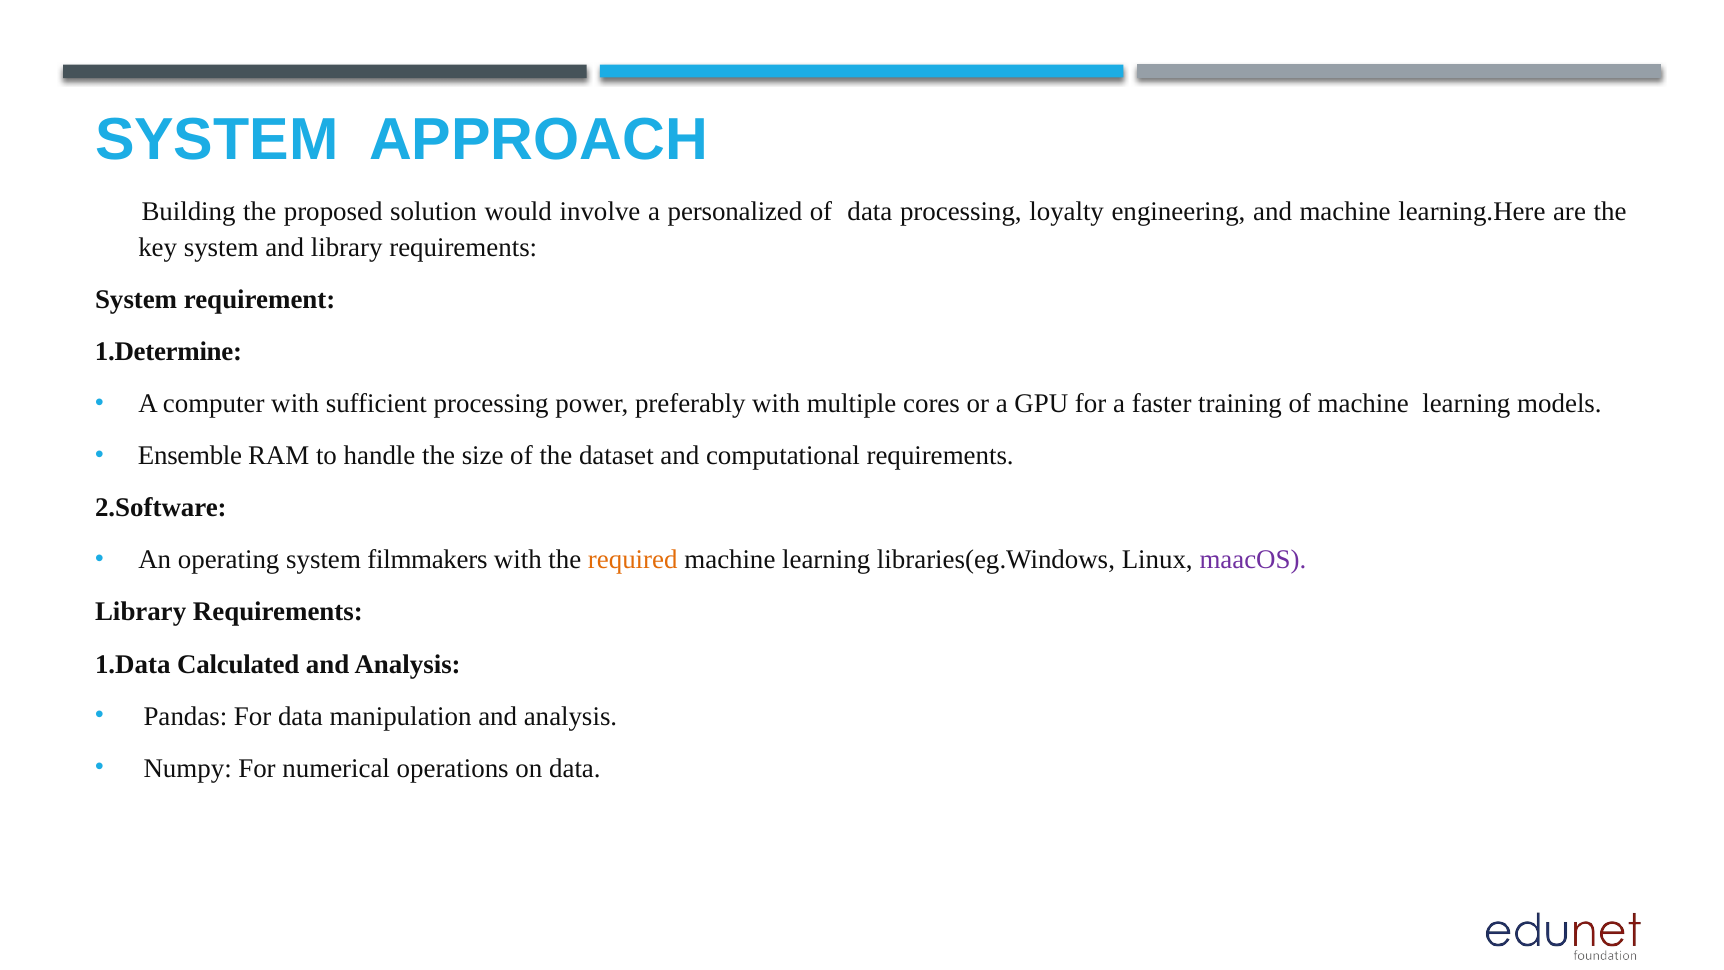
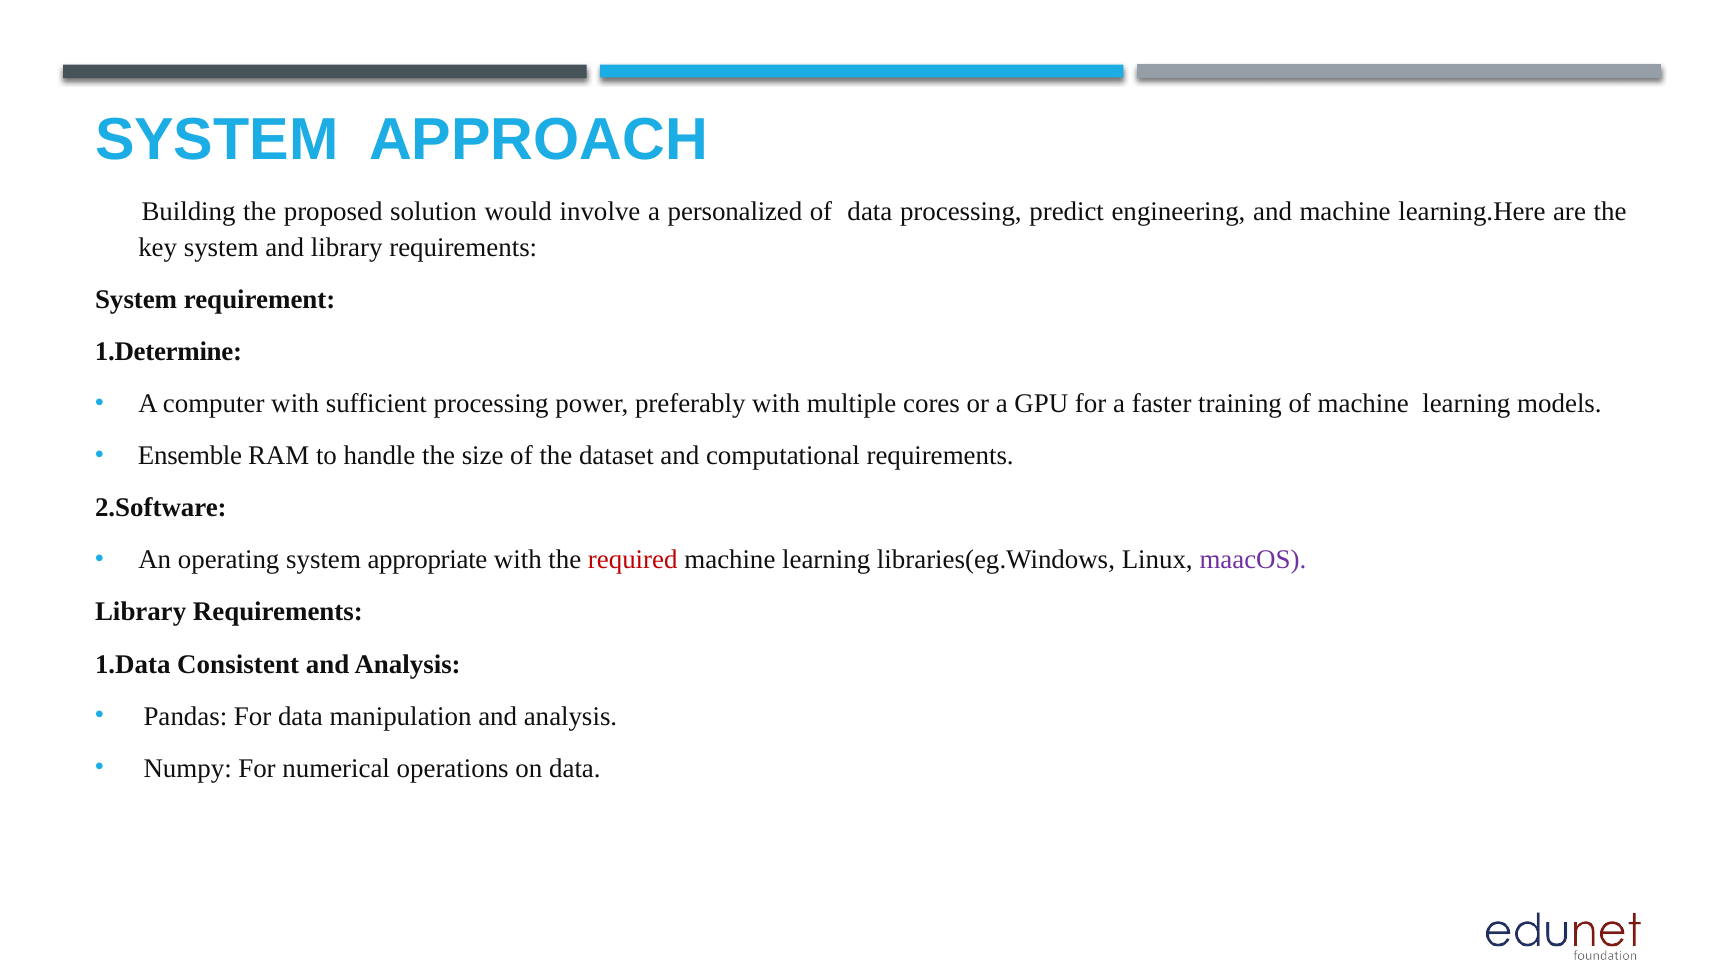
loyalty: loyalty -> predict
filmmakers: filmmakers -> appropriate
required colour: orange -> red
Calculated: Calculated -> Consistent
